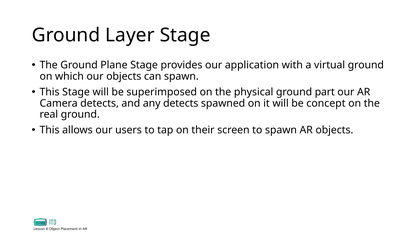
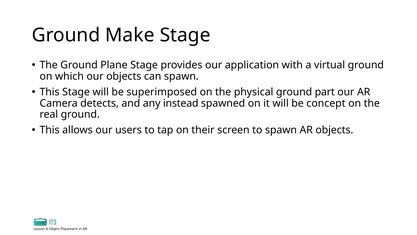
Layer: Layer -> Make
any detects: detects -> instead
